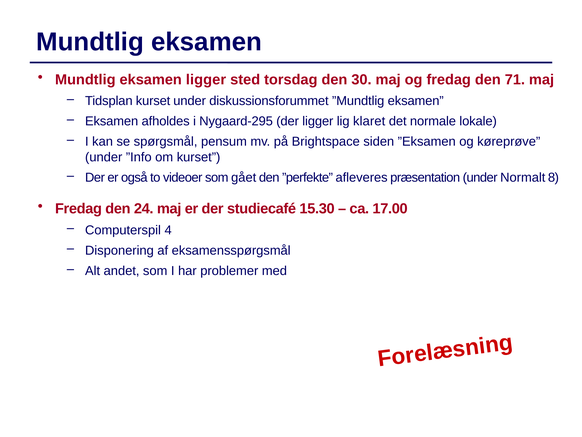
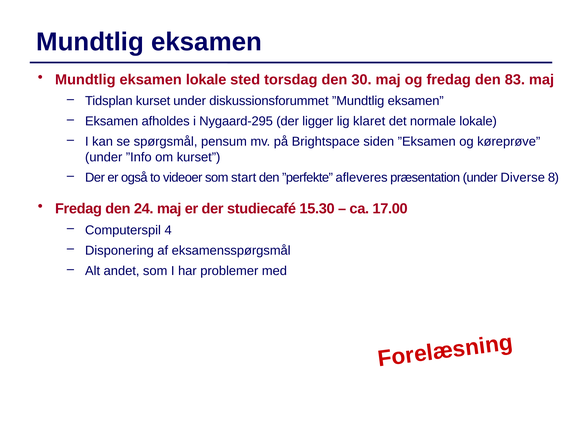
eksamen ligger: ligger -> lokale
71: 71 -> 83
gået: gået -> start
Normalt: Normalt -> Diverse
